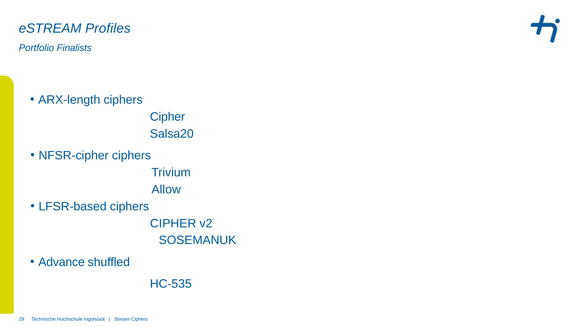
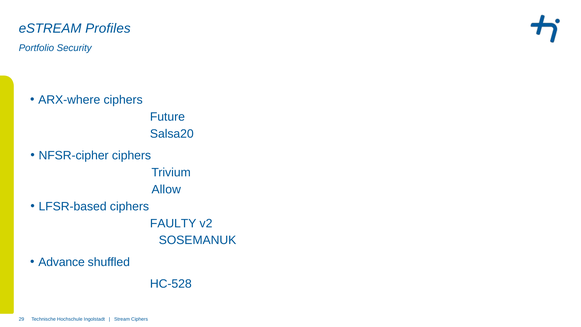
Finalists: Finalists -> Security
ARX-length: ARX-length -> ARX-where
Cipher at (168, 117): Cipher -> Future
CIPHER at (173, 223): CIPHER -> FAULTY
HC-535: HC-535 -> HC-528
